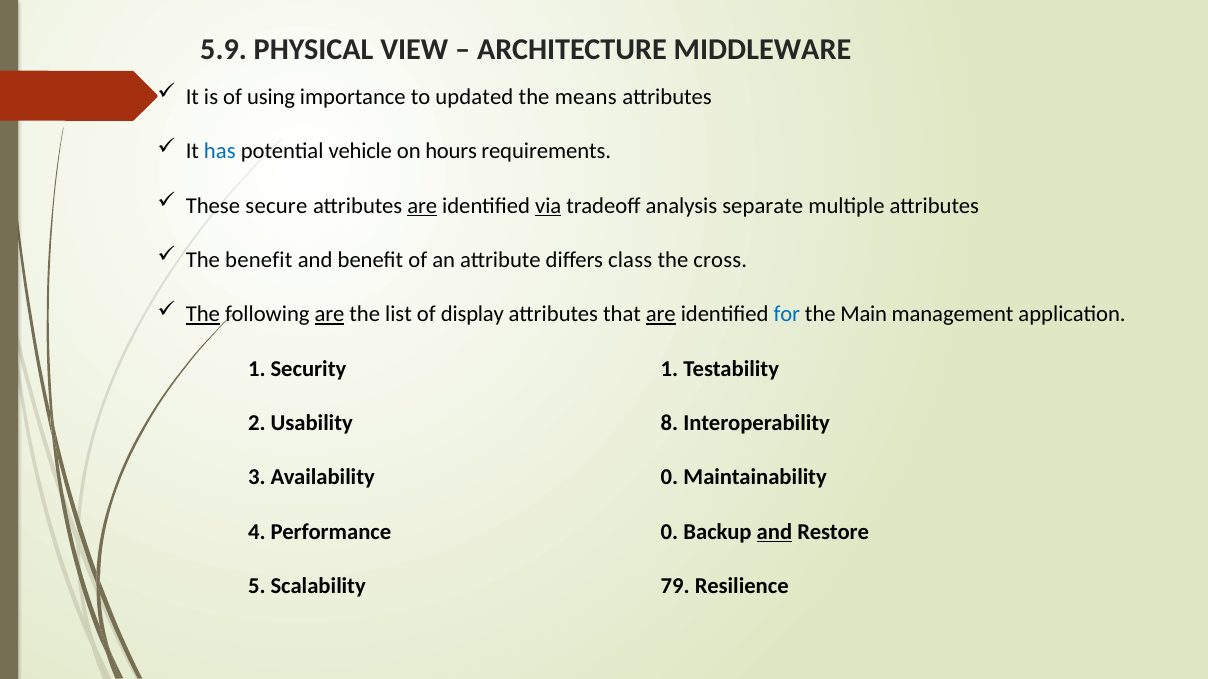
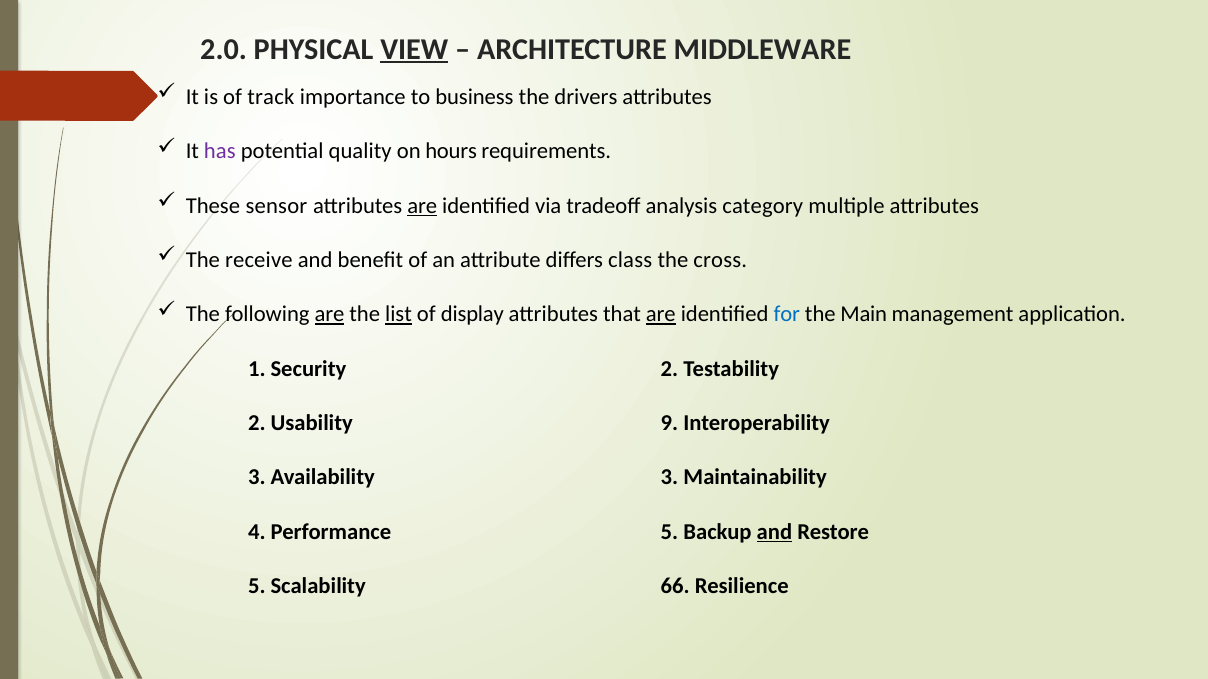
5.9: 5.9 -> 2.0
VIEW underline: none -> present
using: using -> track
updated: updated -> business
means: means -> drivers
has colour: blue -> purple
vehicle: vehicle -> quality
secure: secure -> sensor
via underline: present -> none
separate: separate -> category
The benefit: benefit -> receive
The at (203, 315) underline: present -> none
list underline: none -> present
Security 1: 1 -> 2
8: 8 -> 9
Availability 0: 0 -> 3
Performance 0: 0 -> 5
79: 79 -> 66
